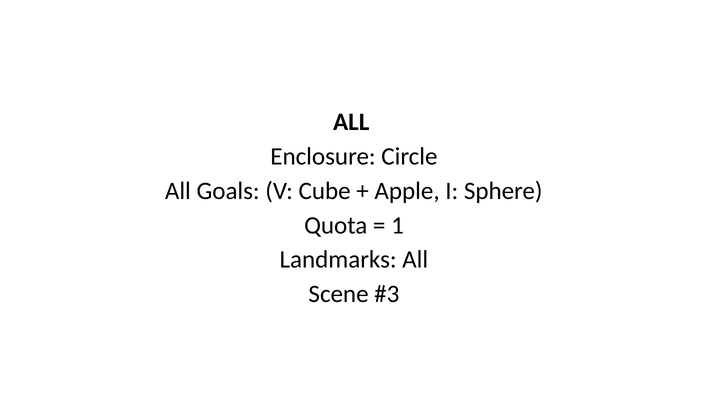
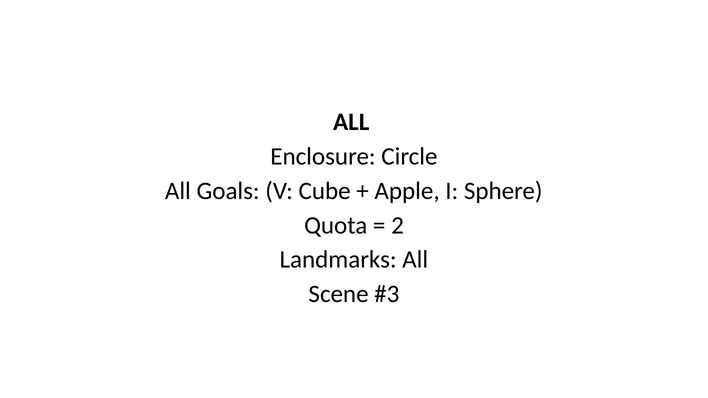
1: 1 -> 2
